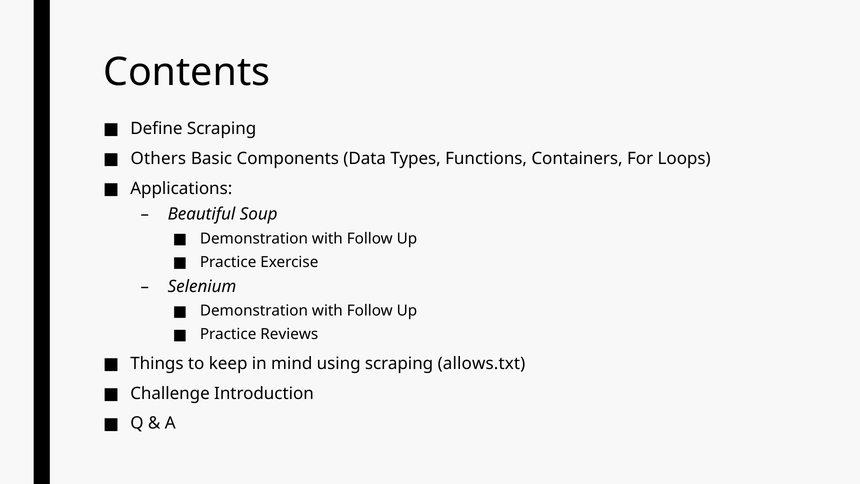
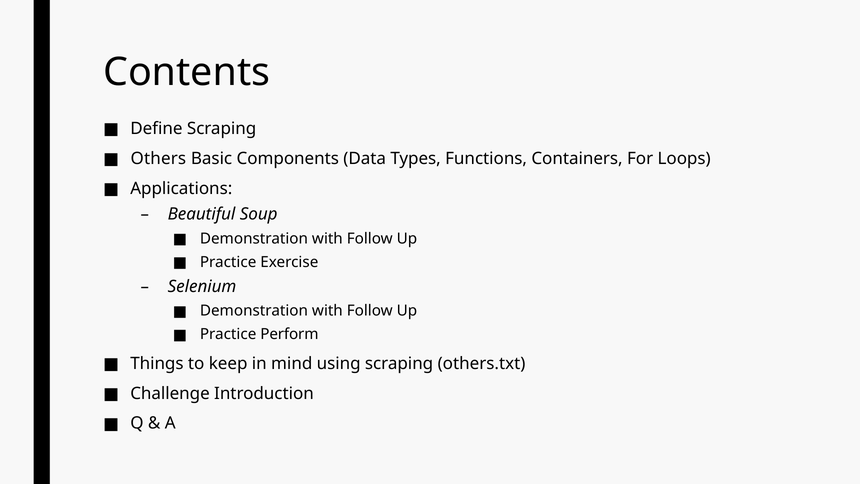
Reviews: Reviews -> Perform
allows.txt: allows.txt -> others.txt
